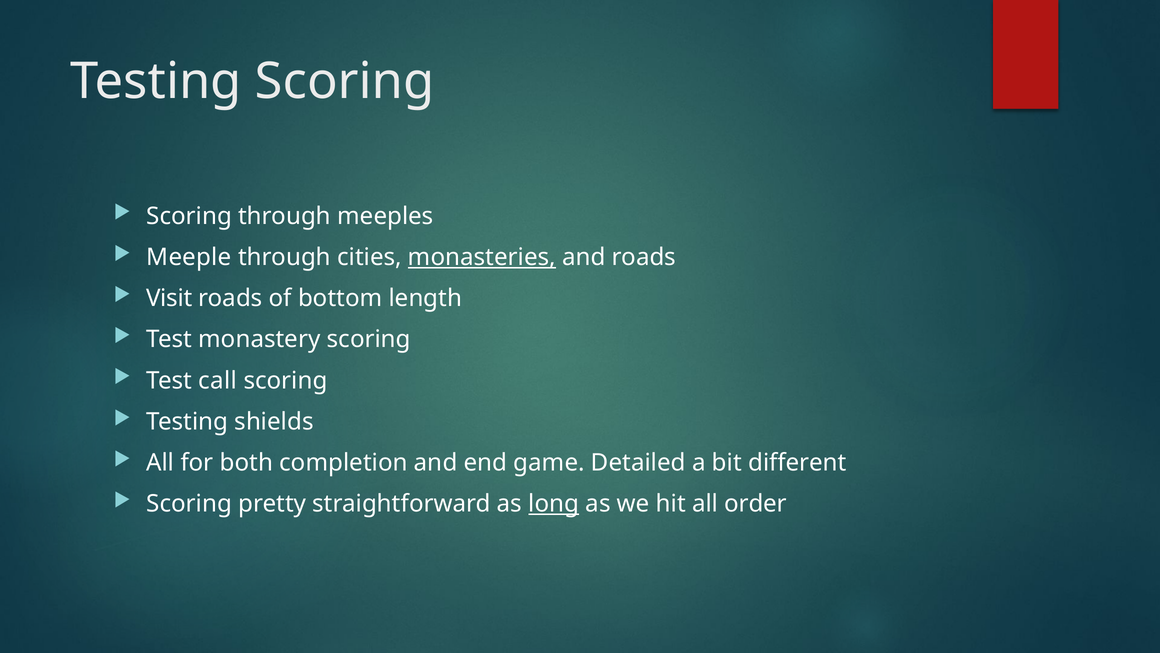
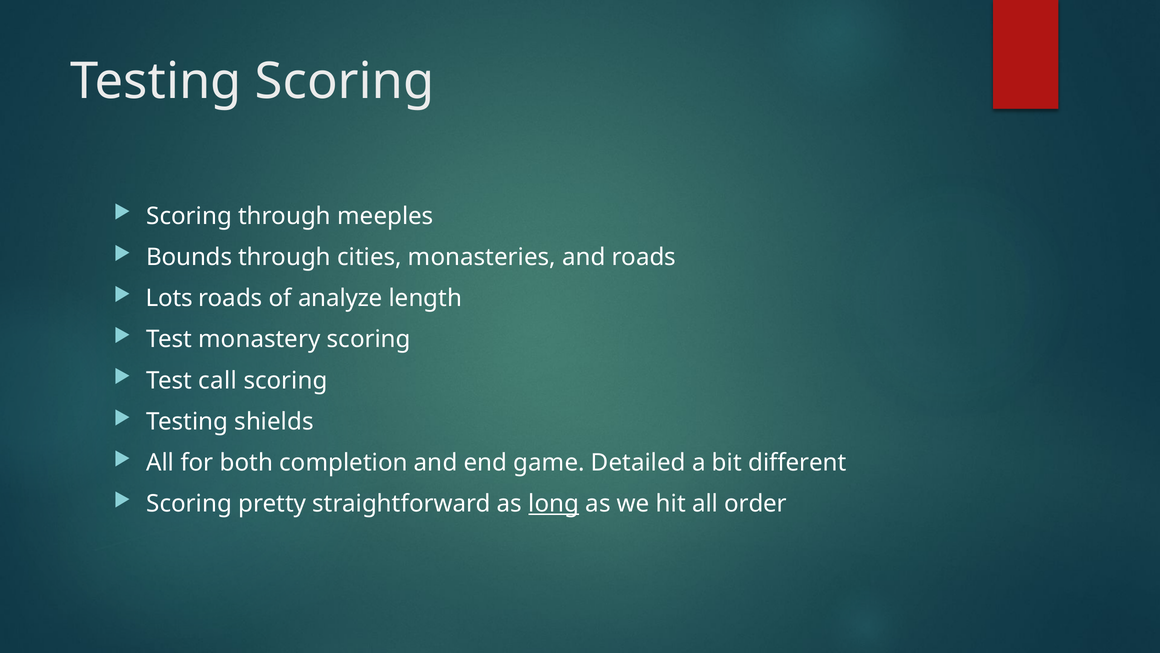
Meeple: Meeple -> Bounds
monasteries underline: present -> none
Visit: Visit -> Lots
bottom: bottom -> analyze
